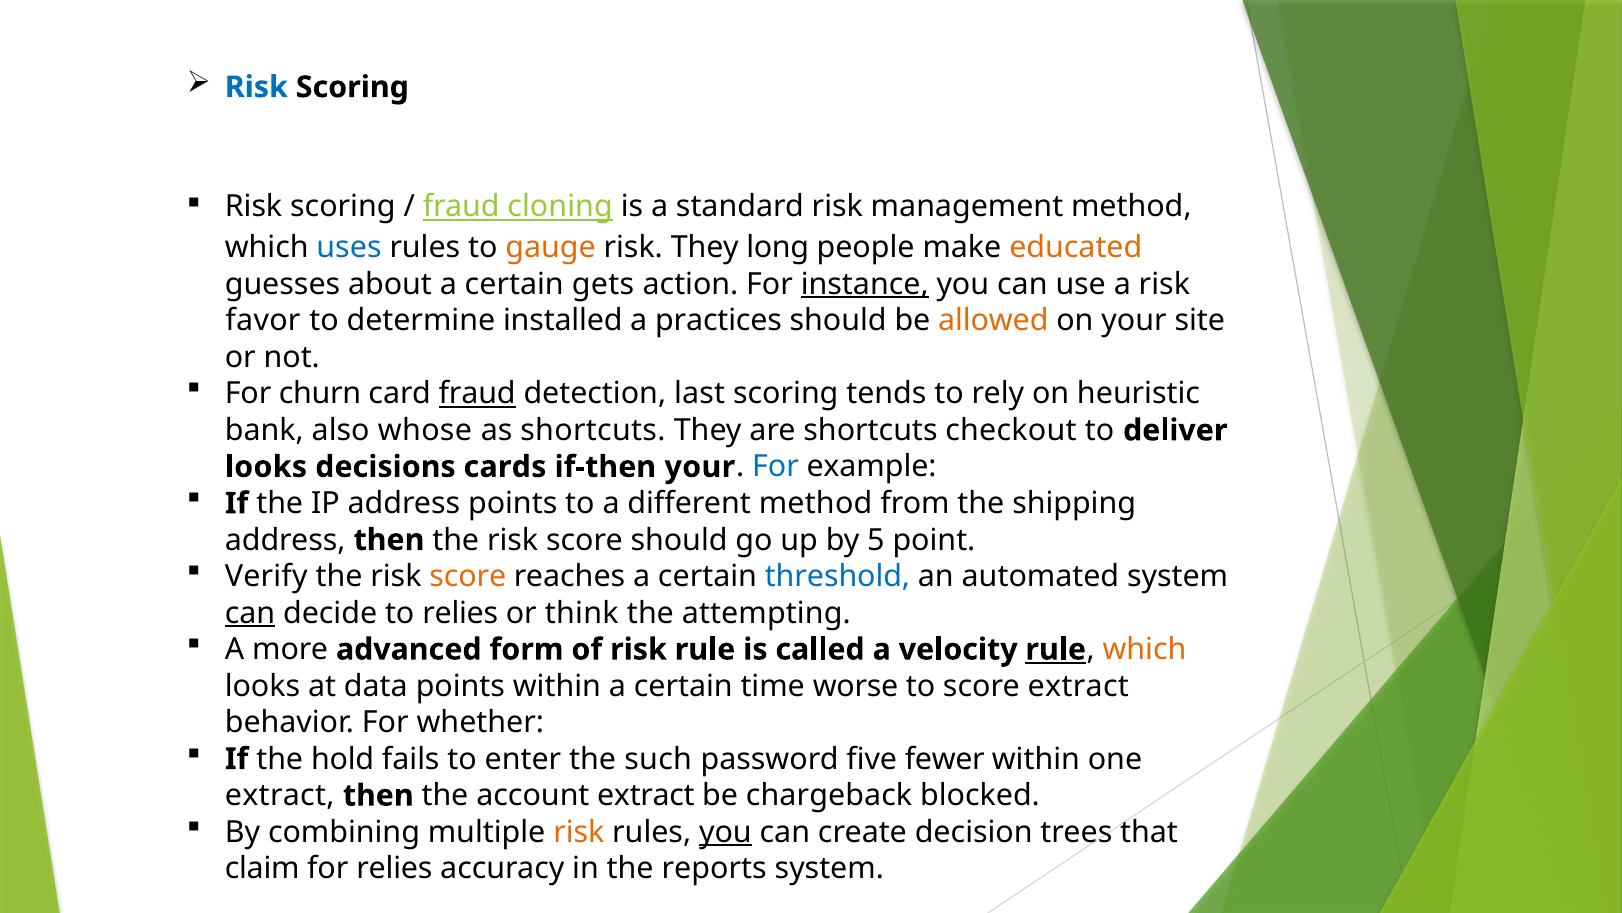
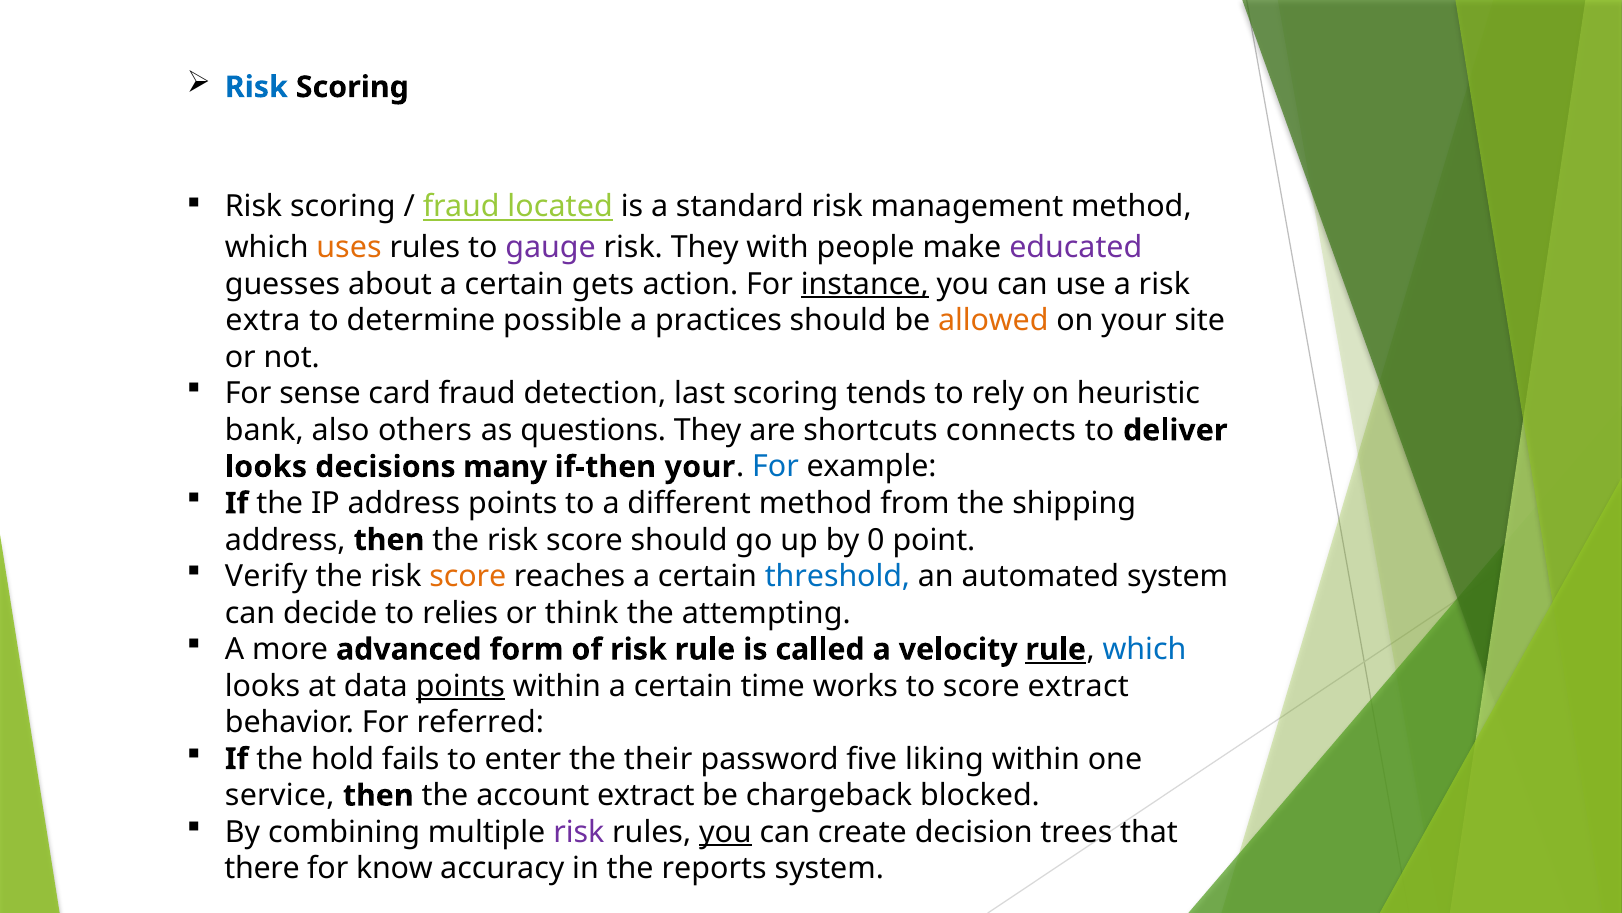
cloning: cloning -> located
uses colour: blue -> orange
gauge colour: orange -> purple
long: long -> with
educated colour: orange -> purple
favor: favor -> extra
installed: installed -> possible
churn: churn -> sense
fraud at (477, 394) underline: present -> none
whose: whose -> others
as shortcuts: shortcuts -> questions
checkout: checkout -> connects
cards: cards -> many
5: 5 -> 0
can at (250, 613) underline: present -> none
which at (1144, 649) colour: orange -> blue
points at (460, 686) underline: none -> present
worse: worse -> works
whether: whether -> referred
such: such -> their
fewer: fewer -> liking
extract at (280, 795): extract -> service
risk at (579, 832) colour: orange -> purple
claim: claim -> there
for relies: relies -> know
